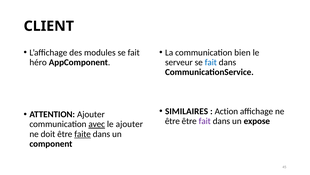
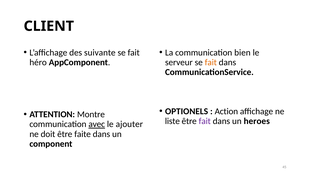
modules: modules -> suivante
fait at (211, 62) colour: blue -> orange
SIMILAIRES: SIMILAIRES -> OPTIONELS
ATTENTION Ajouter: Ajouter -> Montre
être at (172, 121): être -> liste
expose: expose -> heroes
faite underline: present -> none
